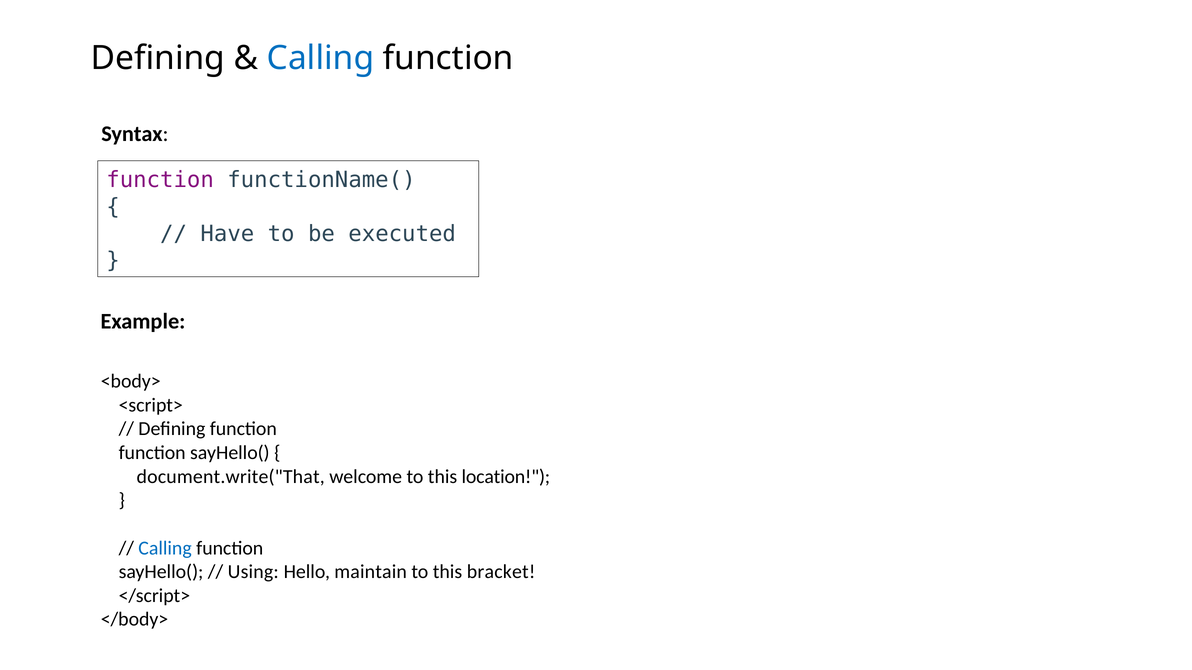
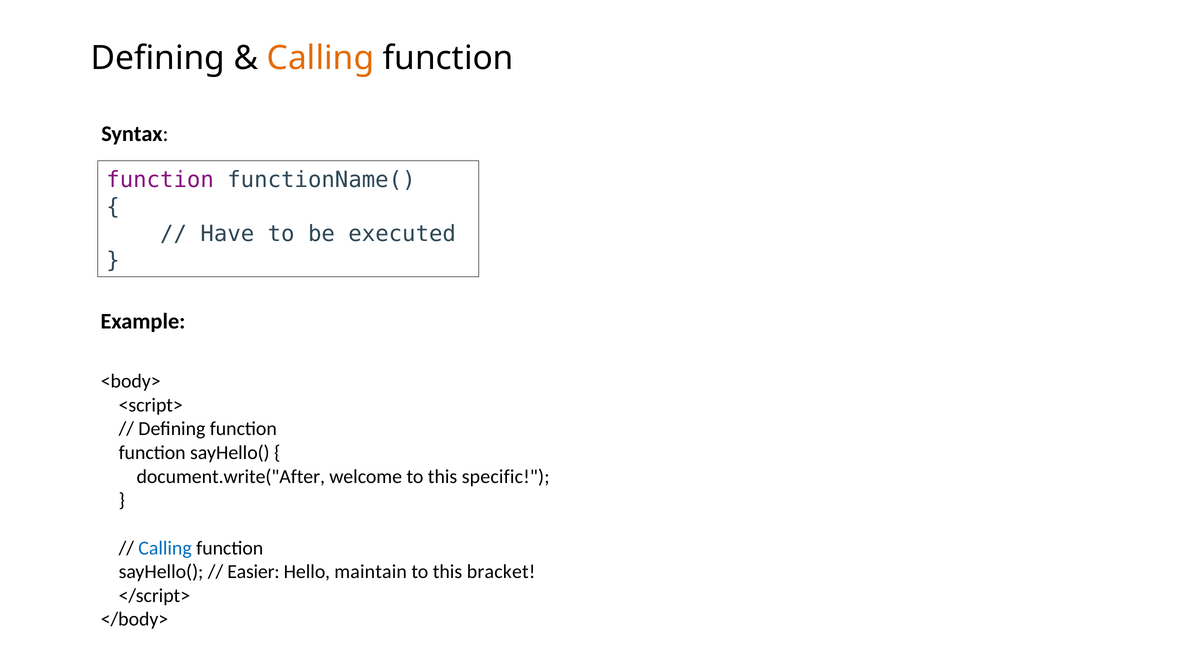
Calling at (321, 58) colour: blue -> orange
document.write("That: document.write("That -> document.write("After
location: location -> specific
Using: Using -> Easier
